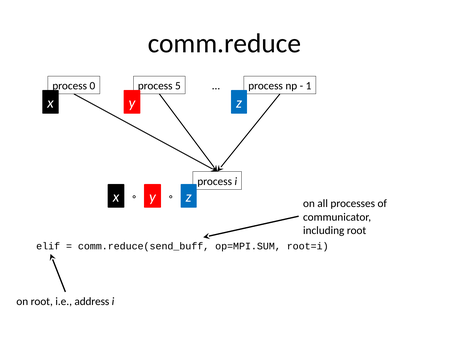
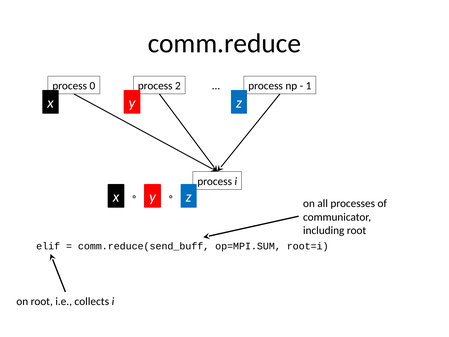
5: 5 -> 2
address: address -> collects
